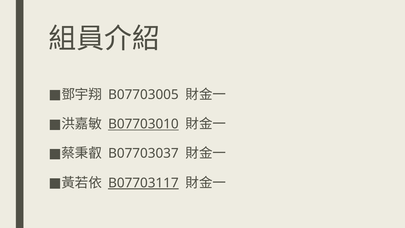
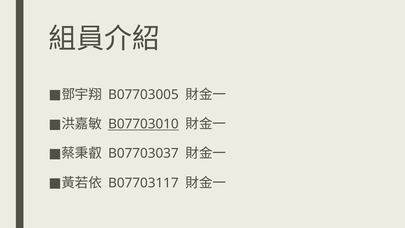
B07703117 underline: present -> none
